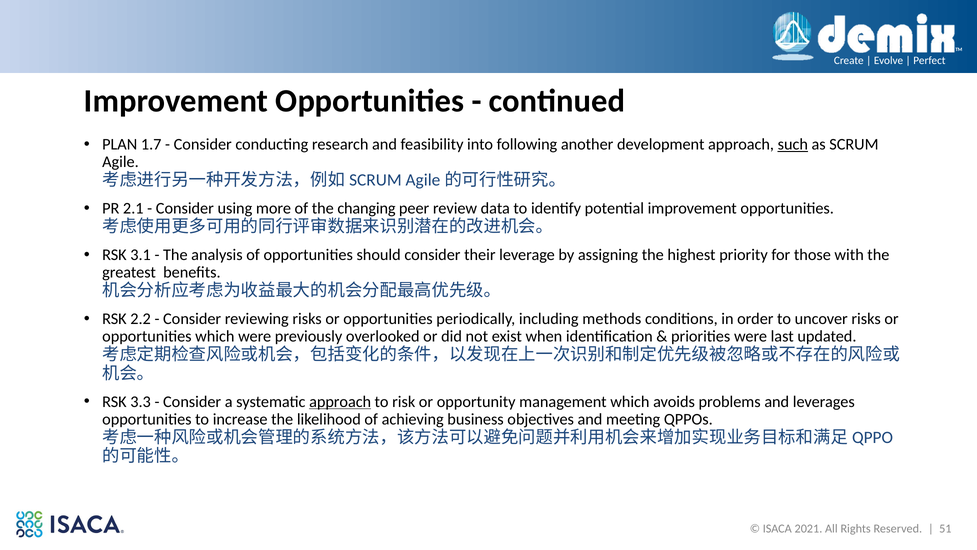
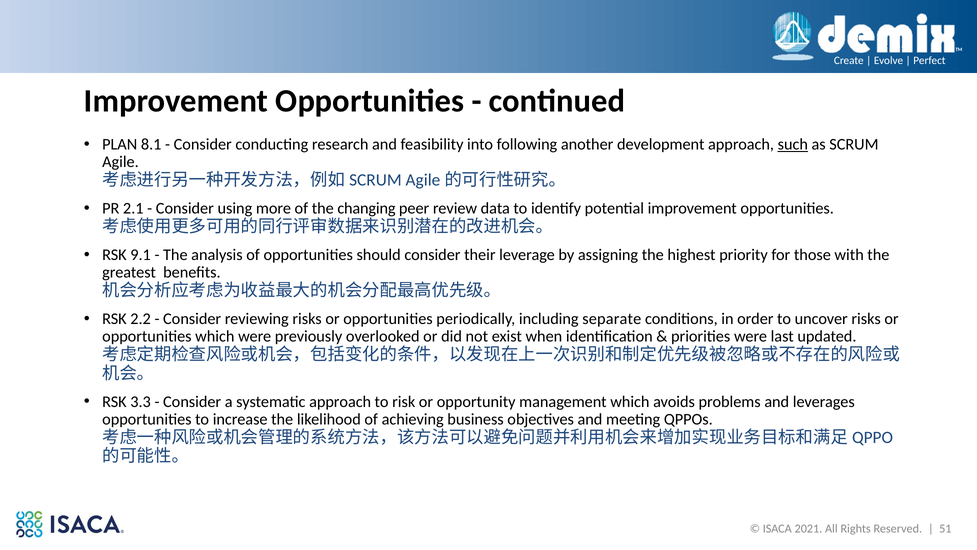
1.7: 1.7 -> 8.1
3.1: 3.1 -> 9.1
methods: methods -> separate
approach at (340, 401) underline: present -> none
